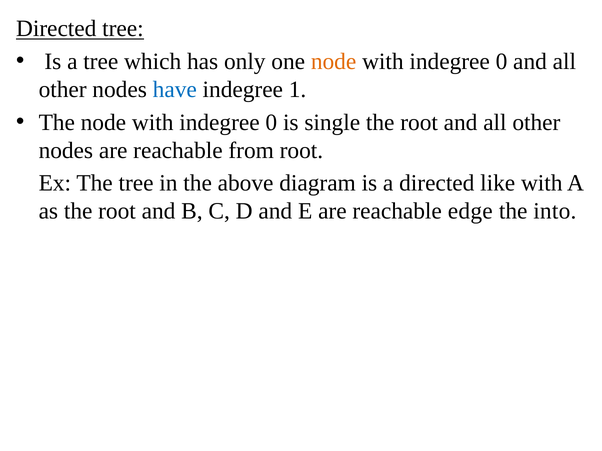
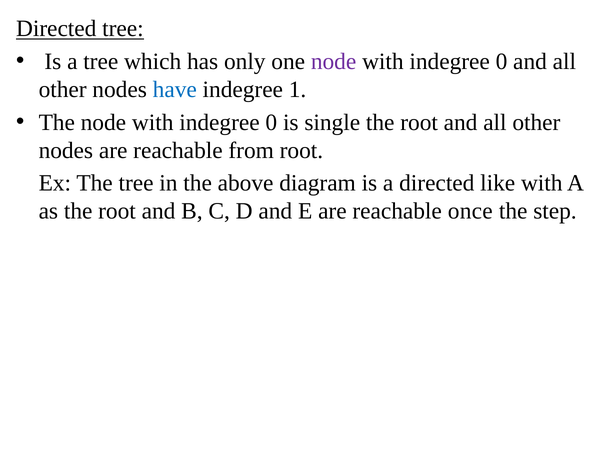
node at (334, 62) colour: orange -> purple
edge: edge -> once
into: into -> step
